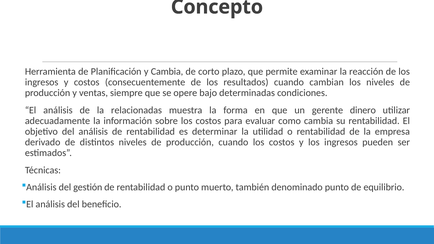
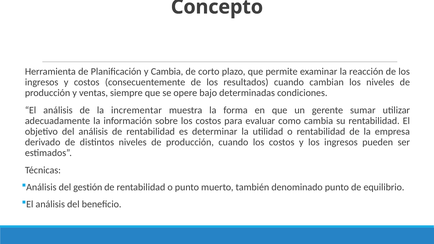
relacionadas: relacionadas -> incrementar
dinero: dinero -> sumar
